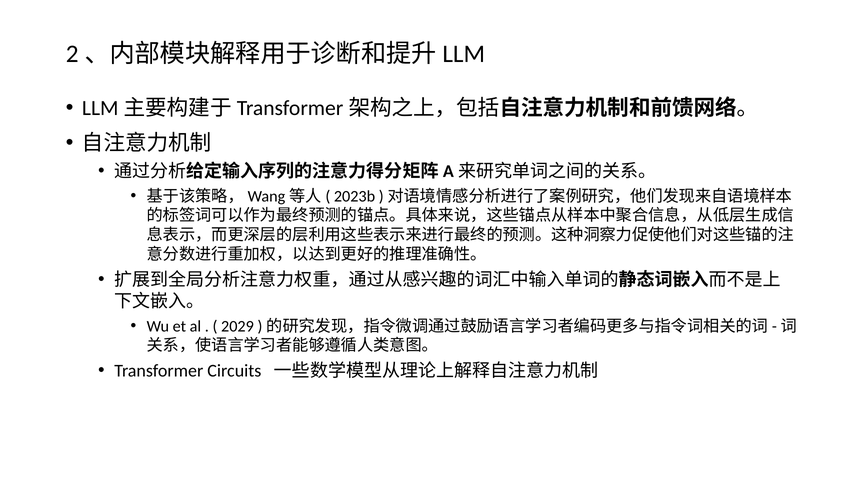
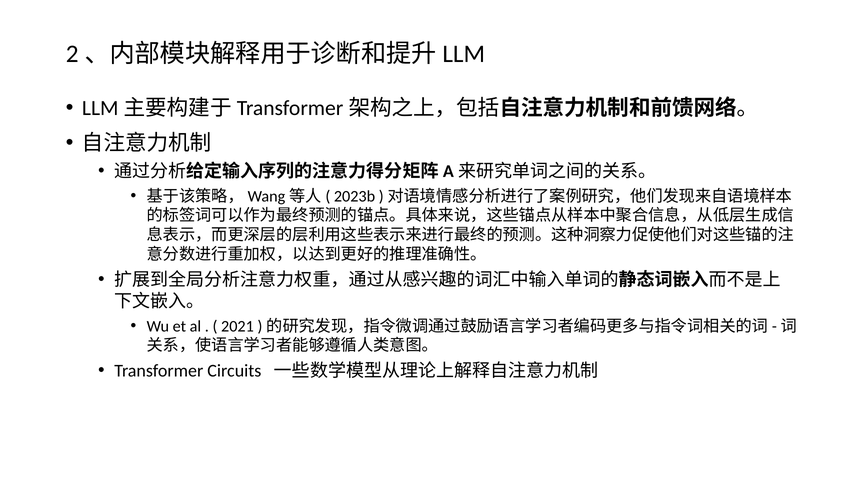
2029: 2029 -> 2021
